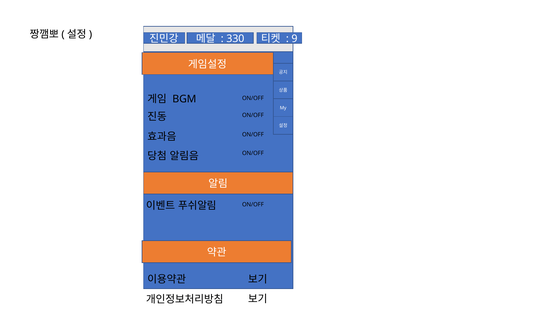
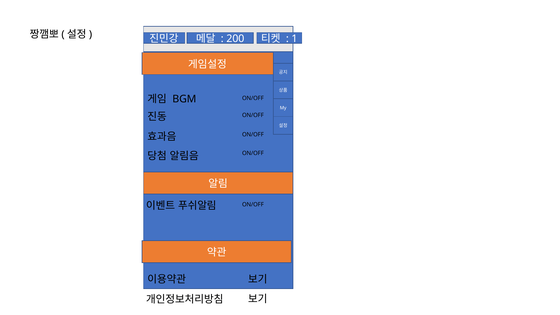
330: 330 -> 200
9: 9 -> 1
